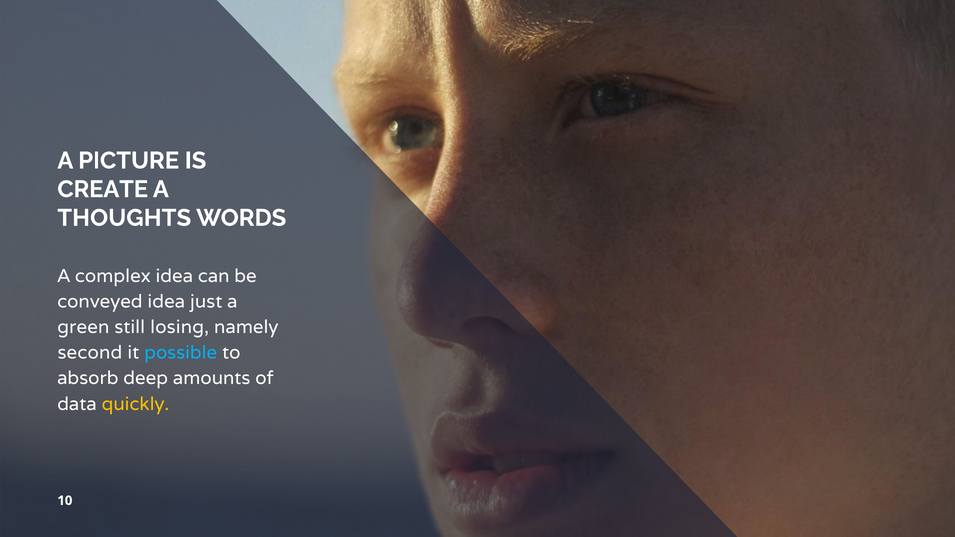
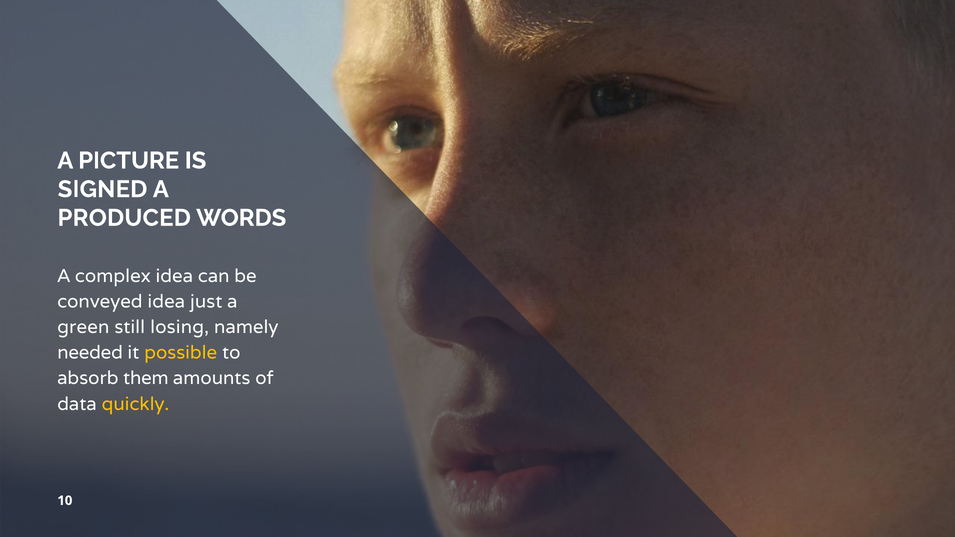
CREATE: CREATE -> SIGNED
THOUGHTS: THOUGHTS -> PRODUCED
second: second -> needed
possible colour: light blue -> yellow
deep: deep -> them
